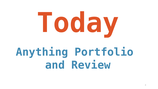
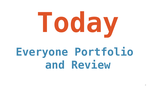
Anything: Anything -> Everyone
